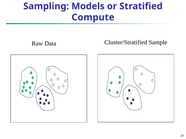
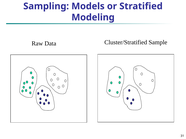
Compute: Compute -> Modeling
